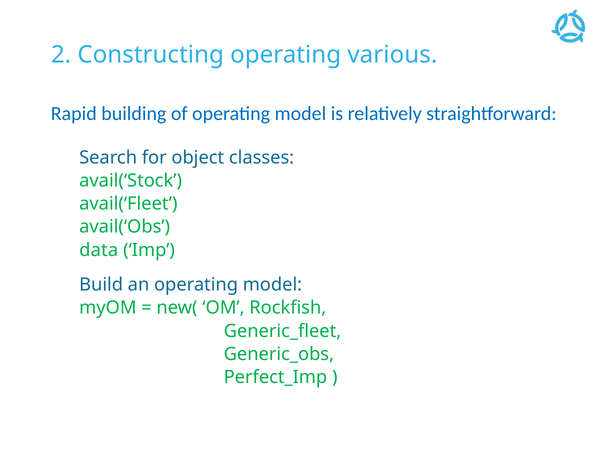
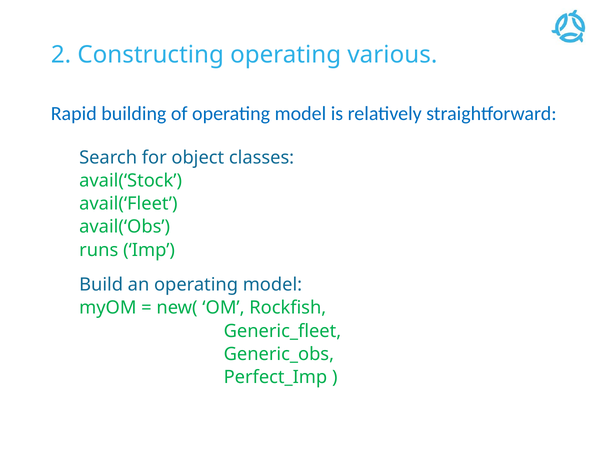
data: data -> runs
